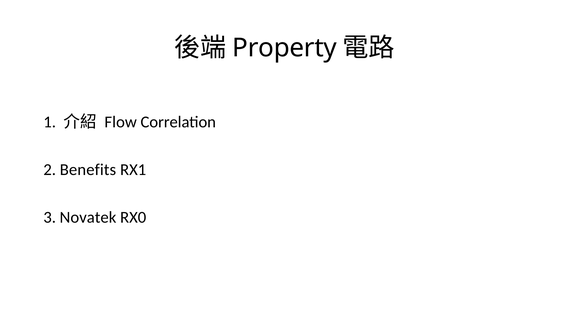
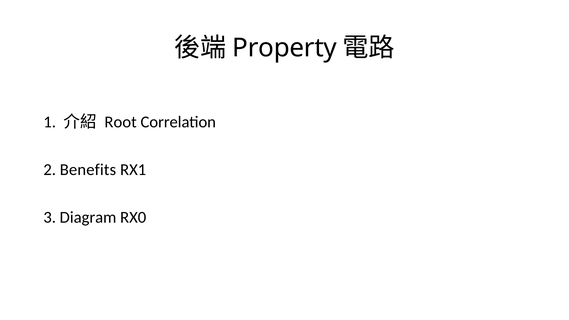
Flow: Flow -> Root
Novatek: Novatek -> Diagram
